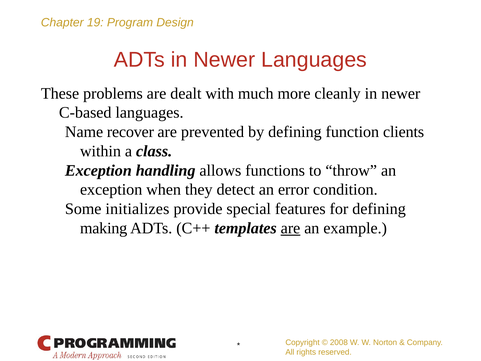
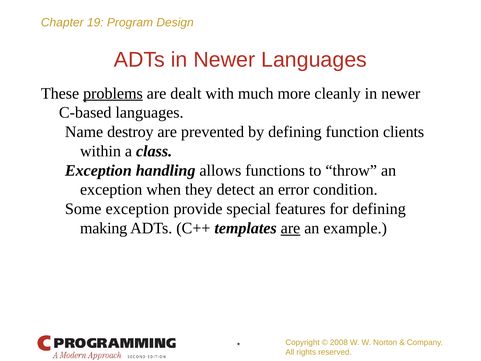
problems underline: none -> present
recover: recover -> destroy
Some initializes: initializes -> exception
